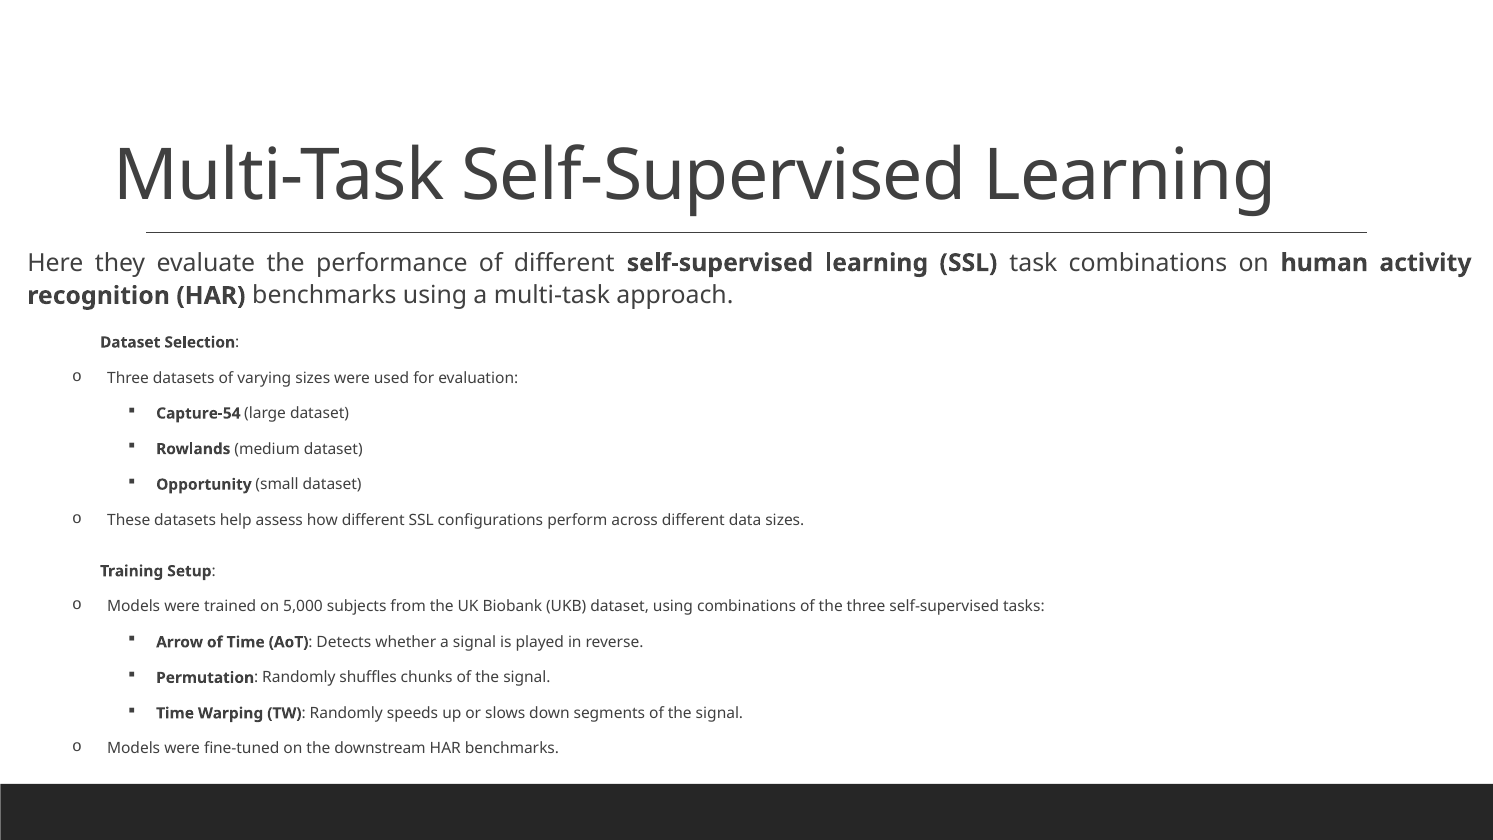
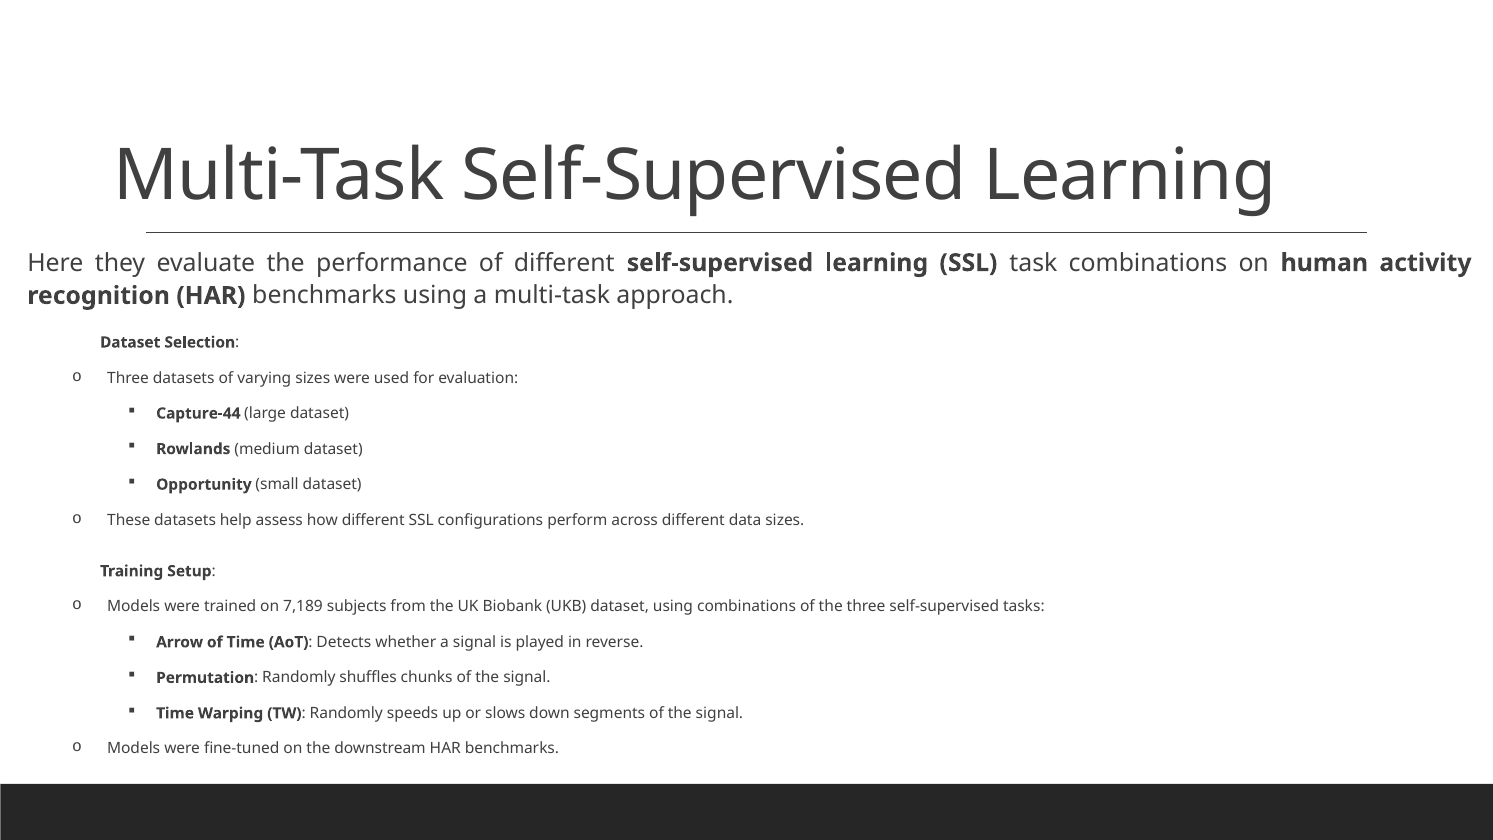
Capture-54: Capture-54 -> Capture-44
5,000: 5,000 -> 7,189
